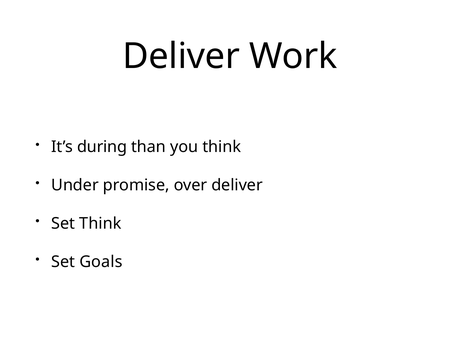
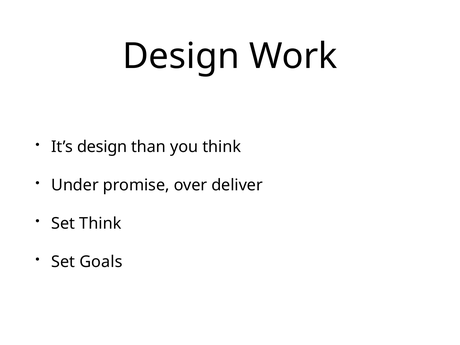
Deliver at (181, 56): Deliver -> Design
It’s during: during -> design
